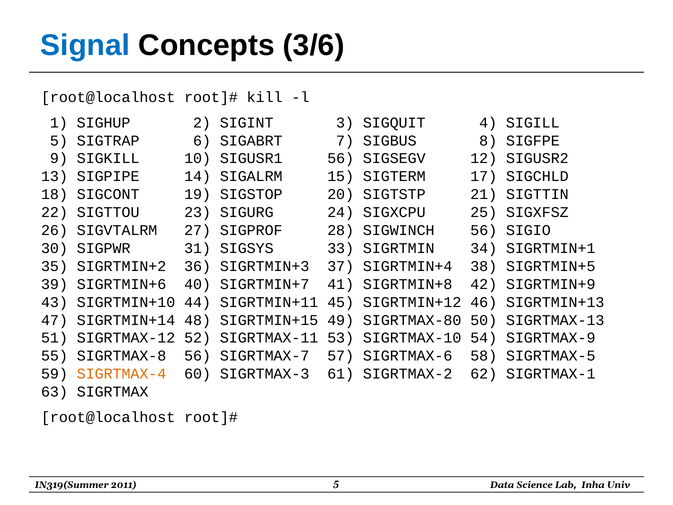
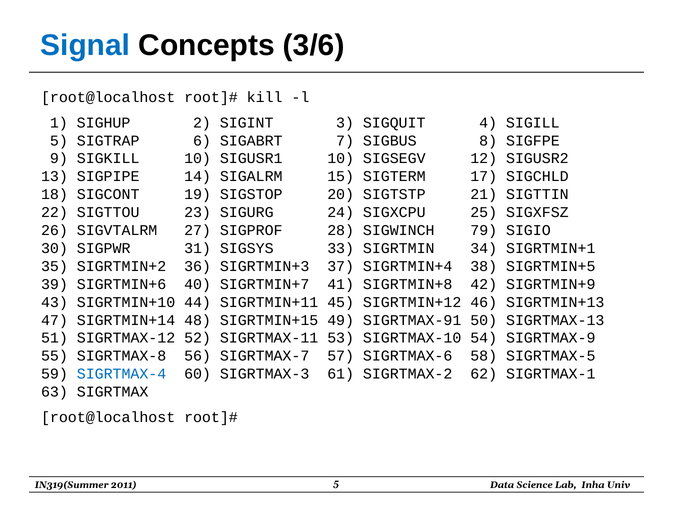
SIGUSR1 56: 56 -> 10
SIGWINCH 56: 56 -> 79
SIGRTMAX-80: SIGRTMAX-80 -> SIGRTMAX-91
SIGRTMAX-4 colour: orange -> blue
